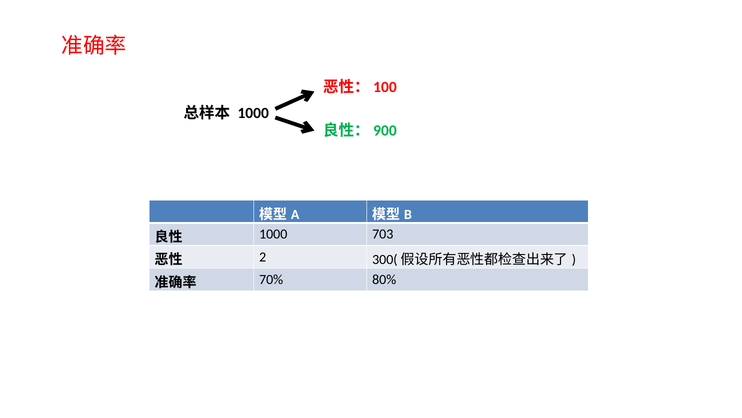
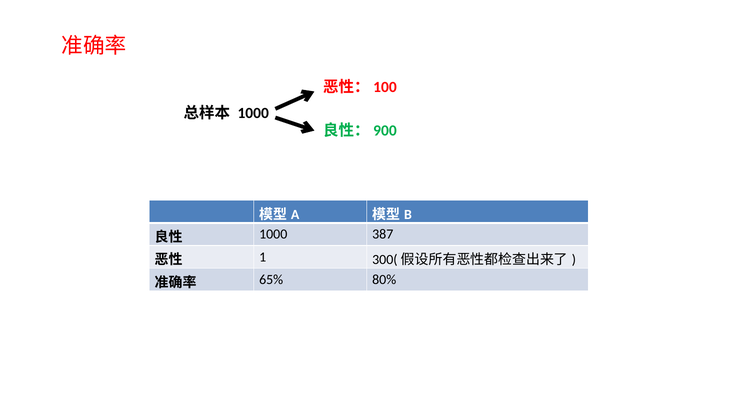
703: 703 -> 387
2: 2 -> 1
70%: 70% -> 65%
